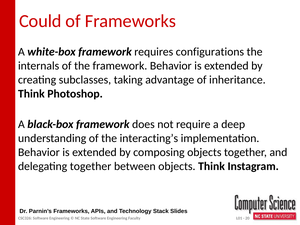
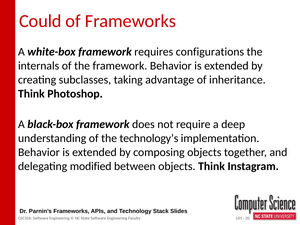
interacting’s: interacting’s -> technology’s
delegating together: together -> modified
